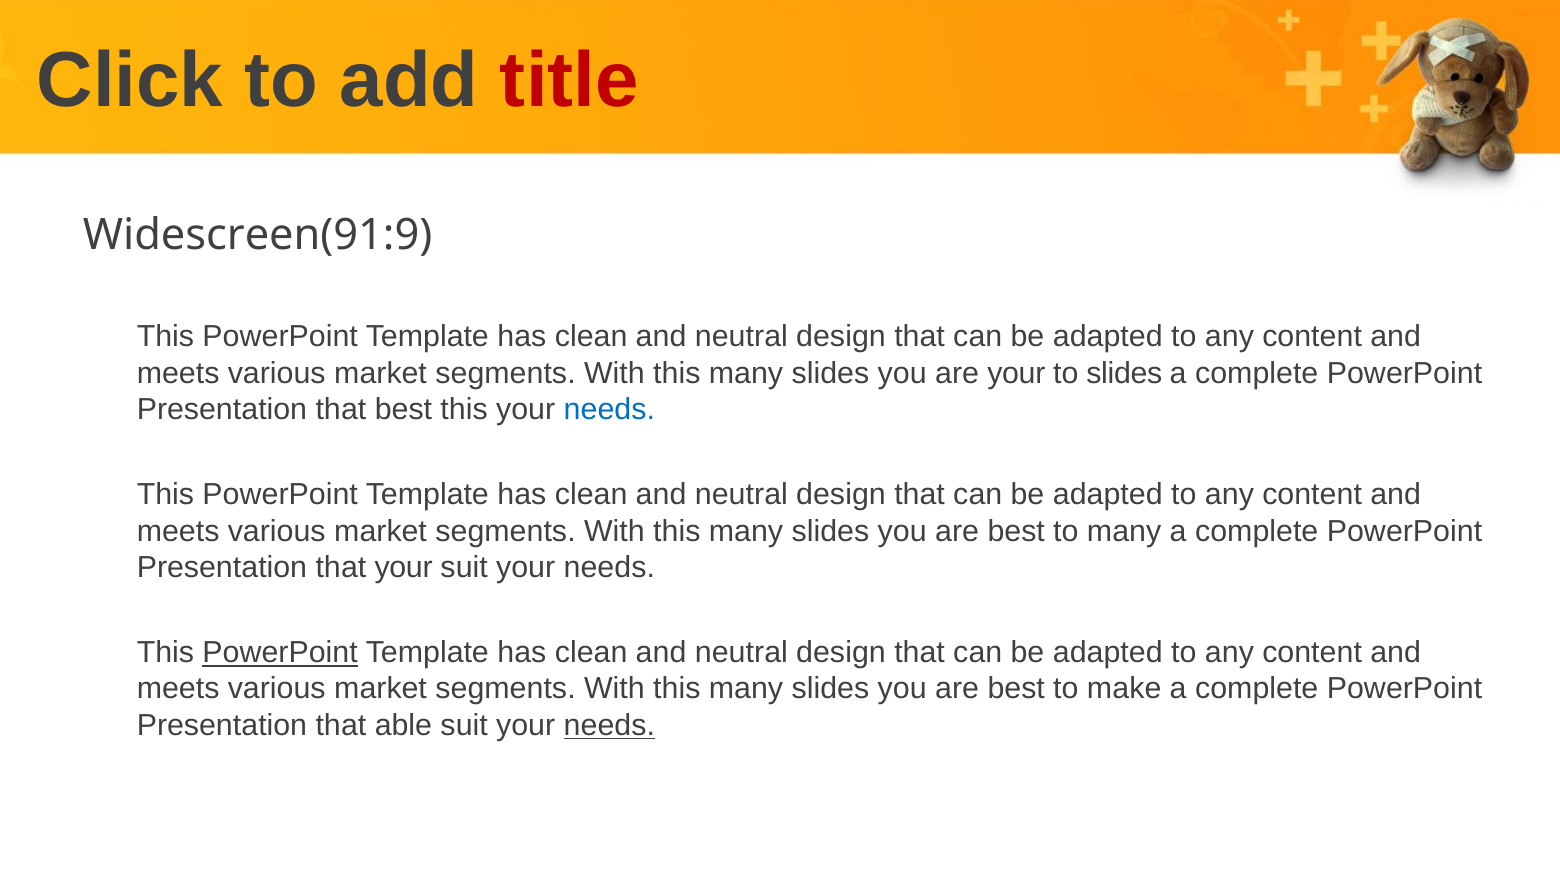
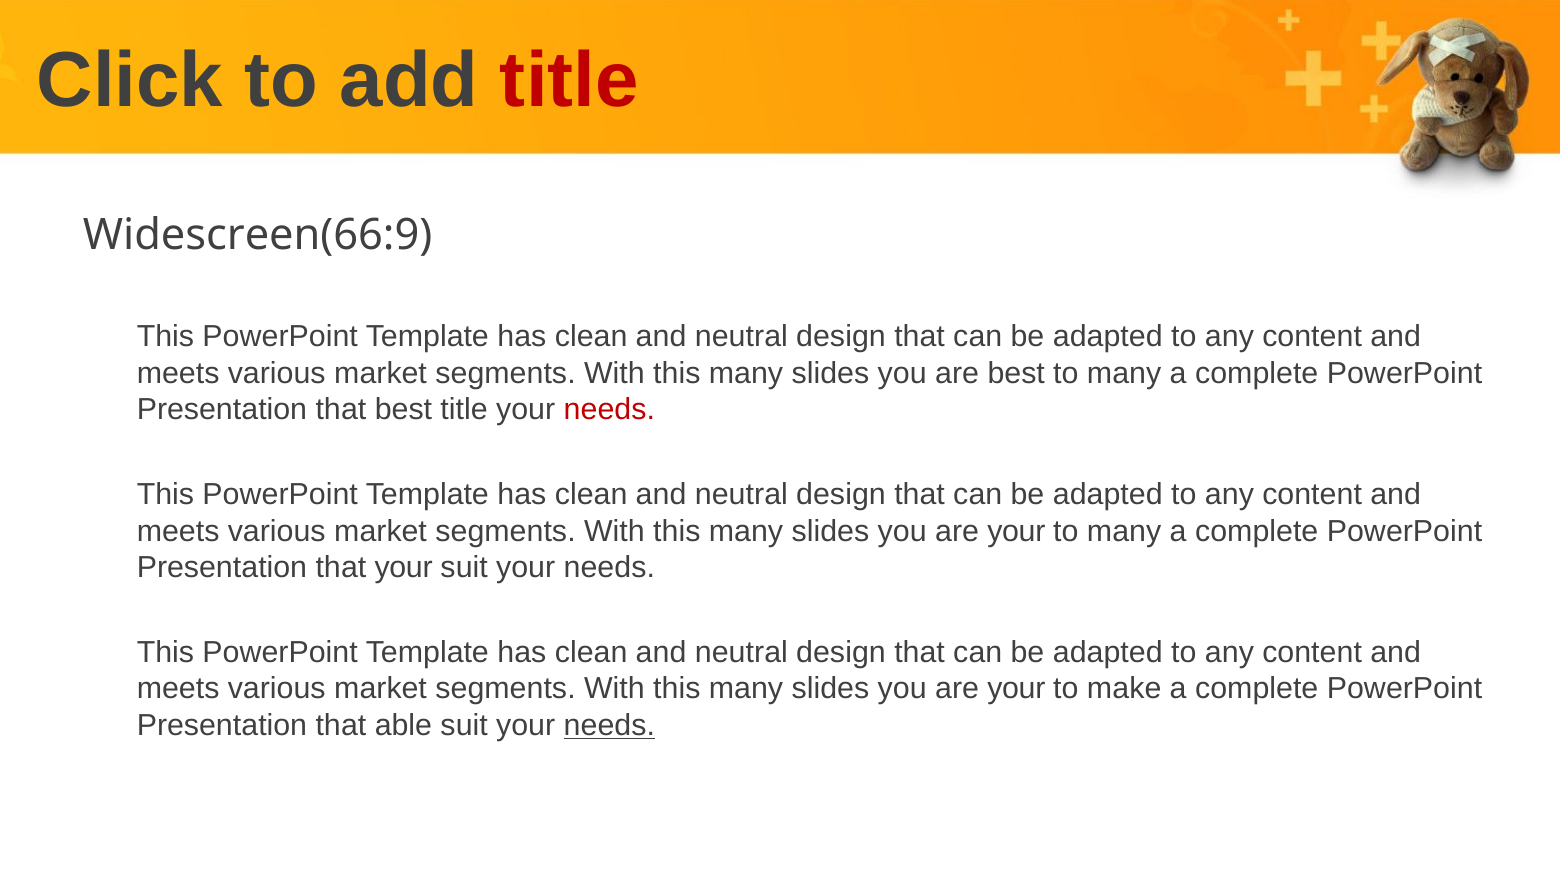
Widescreen(91:9: Widescreen(91:9 -> Widescreen(66:9
are your: your -> best
slides at (1124, 373): slides -> many
best this: this -> title
needs at (609, 409) colour: blue -> red
best at (1016, 531): best -> your
PowerPoint at (280, 652) underline: present -> none
best at (1016, 689): best -> your
